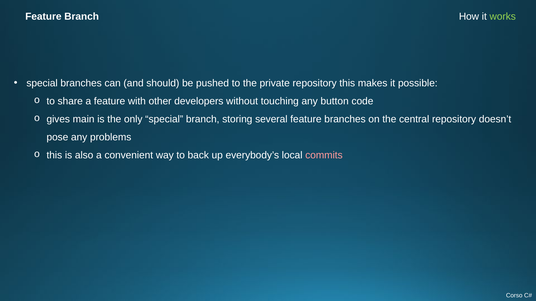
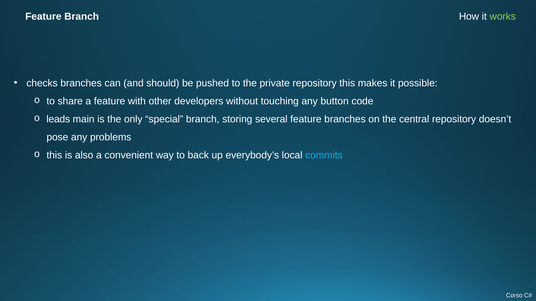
special at (42, 83): special -> checks
gives: gives -> leads
commits colour: pink -> light blue
